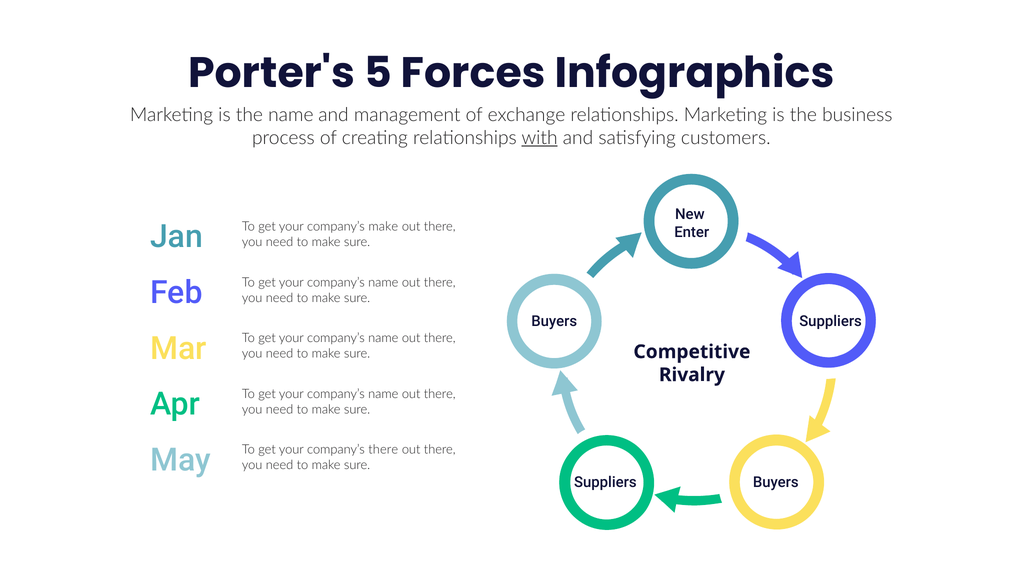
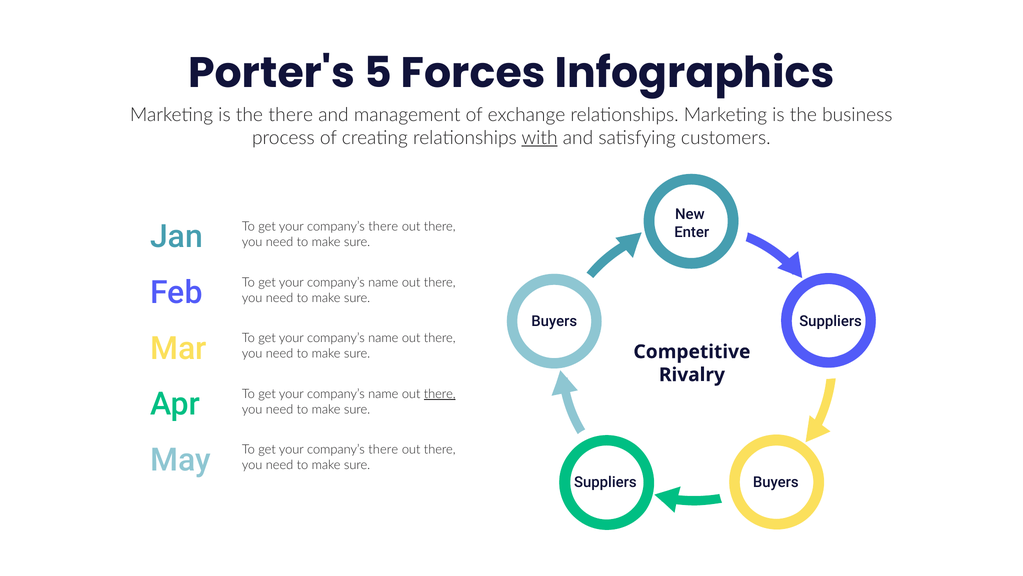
the name: name -> there
make at (383, 227): make -> there
there at (440, 394) underline: none -> present
